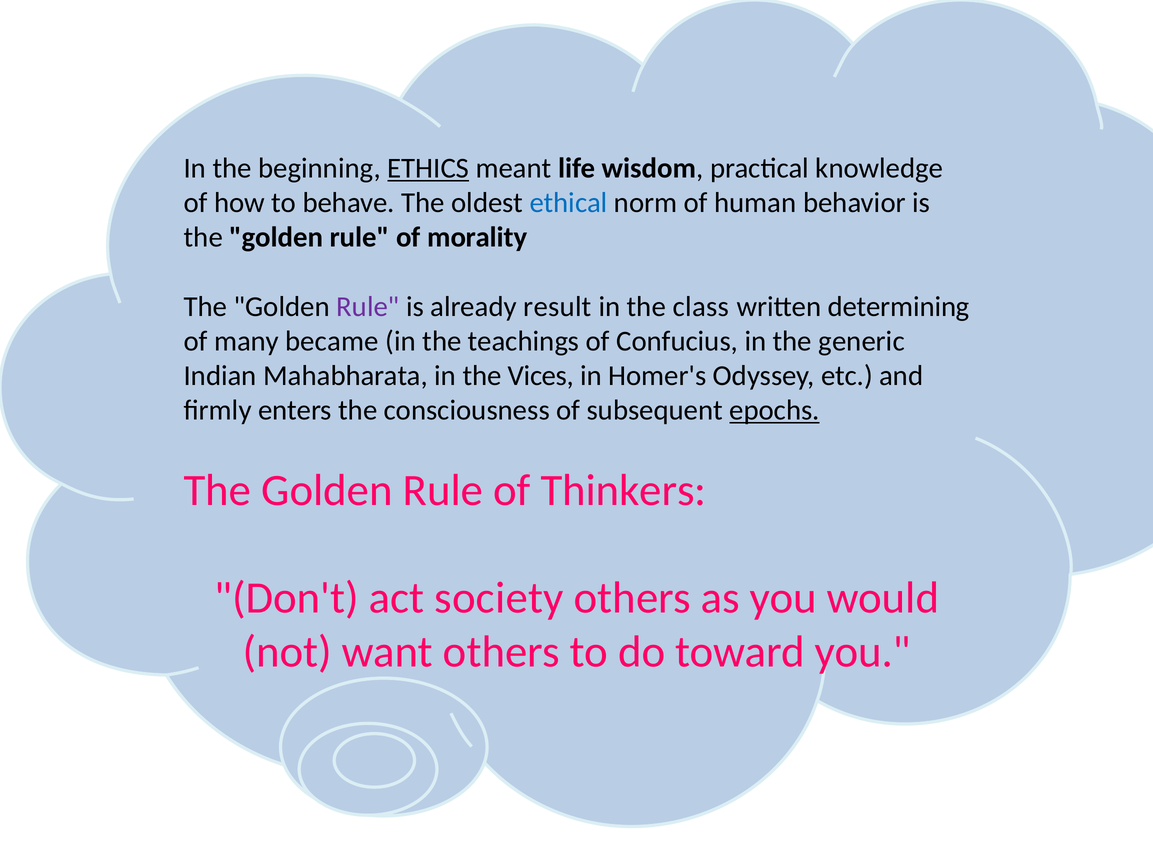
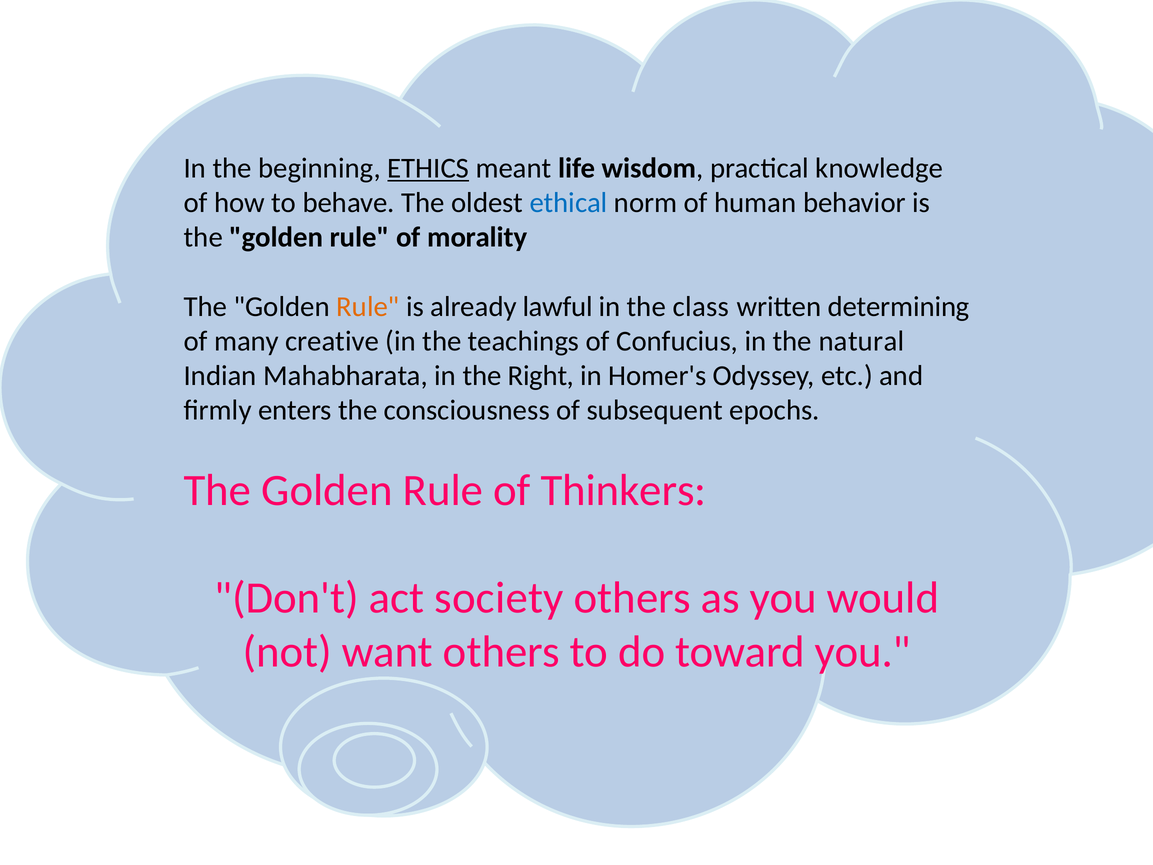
Rule at (368, 307) colour: purple -> orange
result: result -> lawful
became: became -> creative
generic: generic -> natural
Vices: Vices -> Right
epochs underline: present -> none
